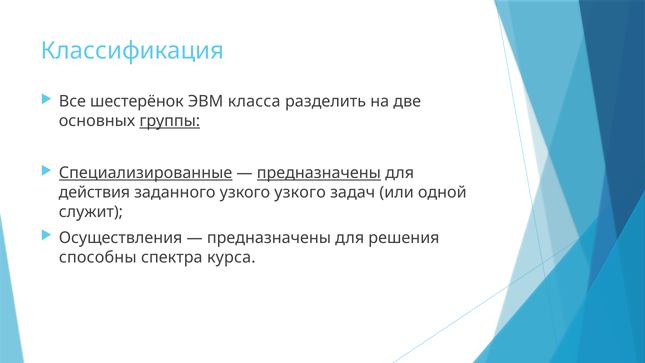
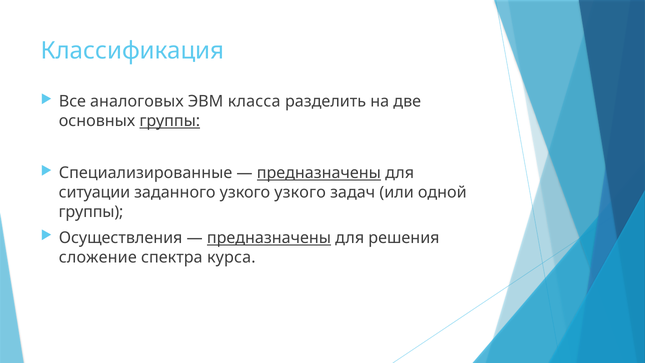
шестерёнок: шестерёнок -> аналоговых
Специализированные underline: present -> none
действия: действия -> ситуации
служит at (91, 212): служит -> группы
предназначены at (269, 238) underline: none -> present
способны: способны -> сложение
